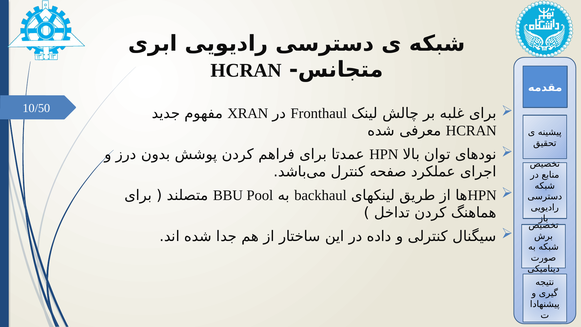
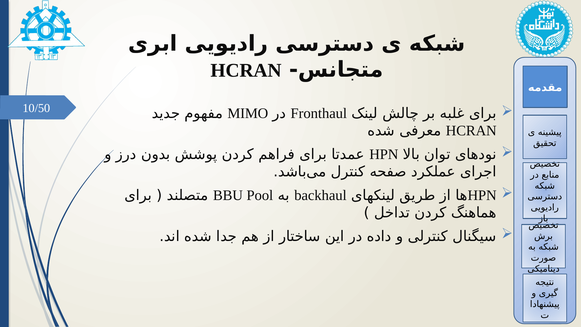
XRAN: XRAN -> MIMO
